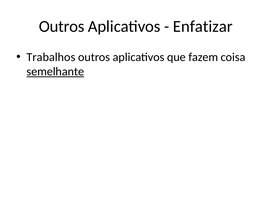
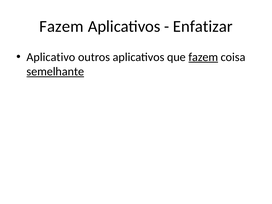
Outros at (62, 26): Outros -> Fazem
Trabalhos: Trabalhos -> Aplicativo
fazem at (203, 57) underline: none -> present
